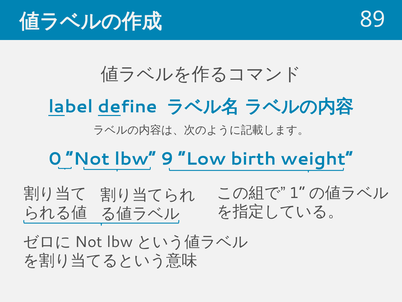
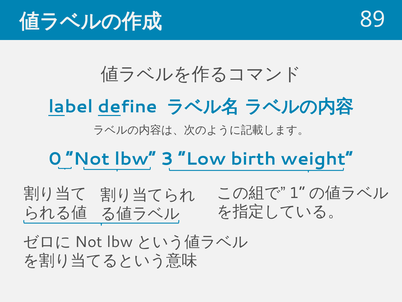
9: 9 -> 3
